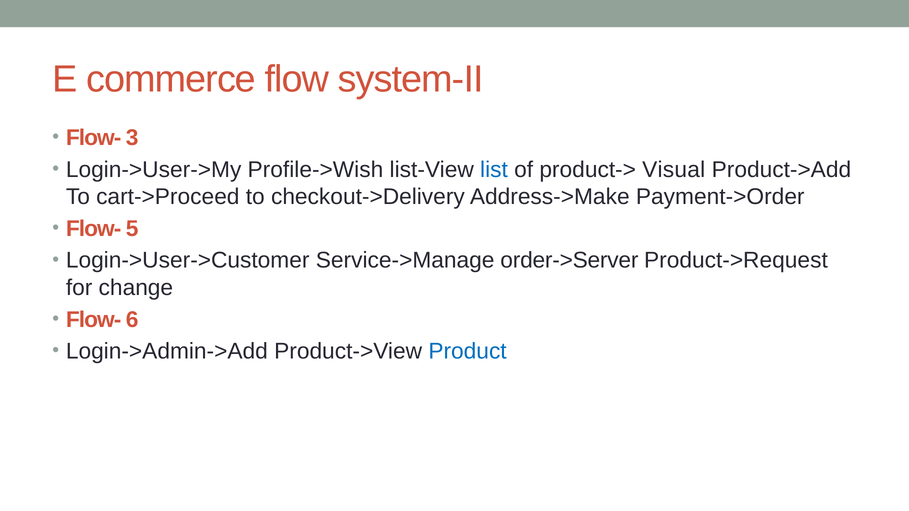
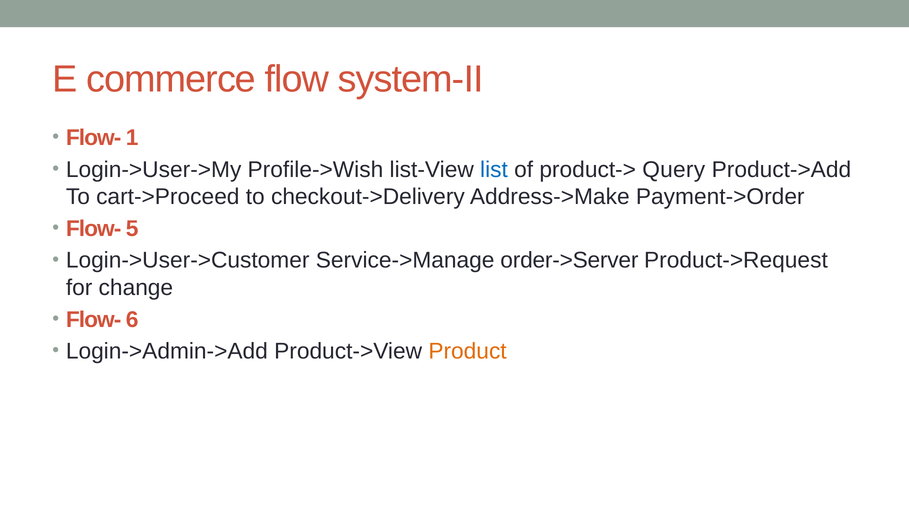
3: 3 -> 1
Visual: Visual -> Query
Product colour: blue -> orange
